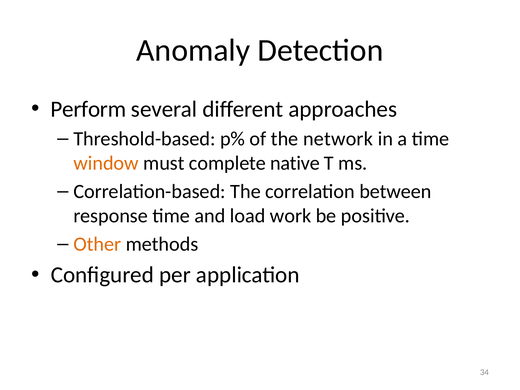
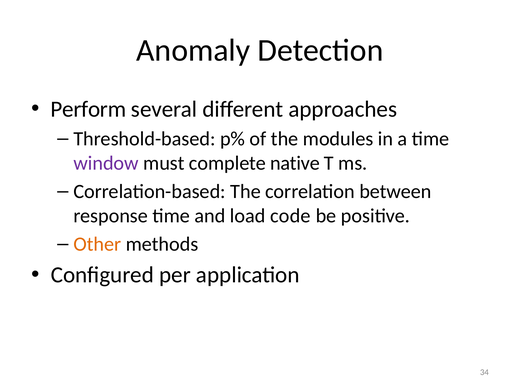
network: network -> modules
window colour: orange -> purple
work: work -> code
